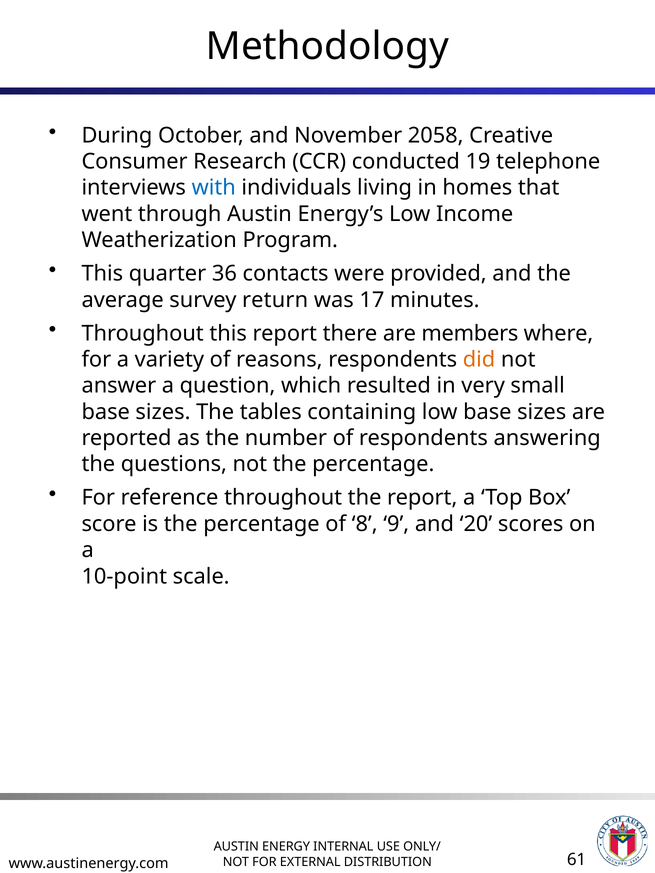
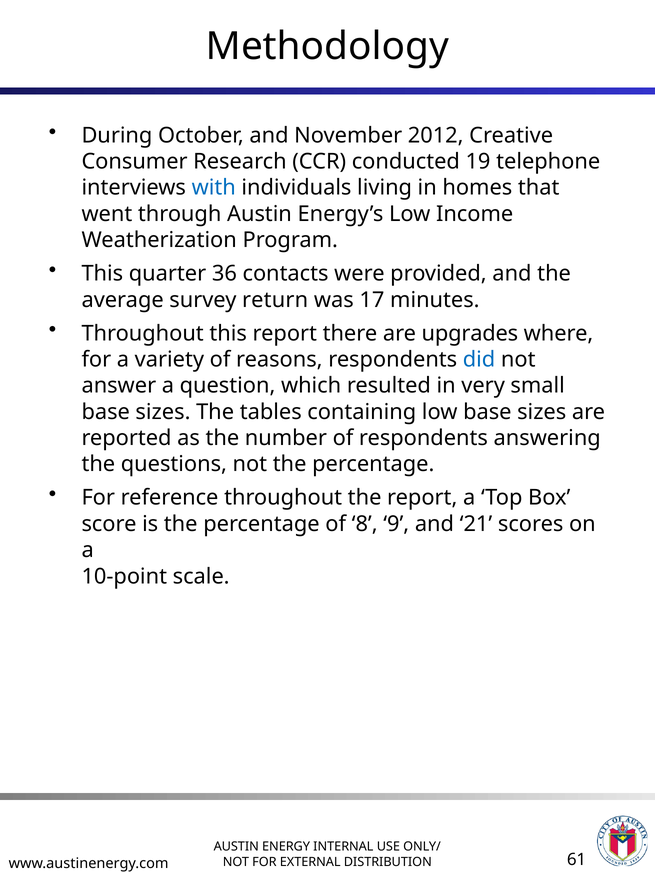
2058: 2058 -> 2012
members: members -> upgrades
did colour: orange -> blue
20: 20 -> 21
